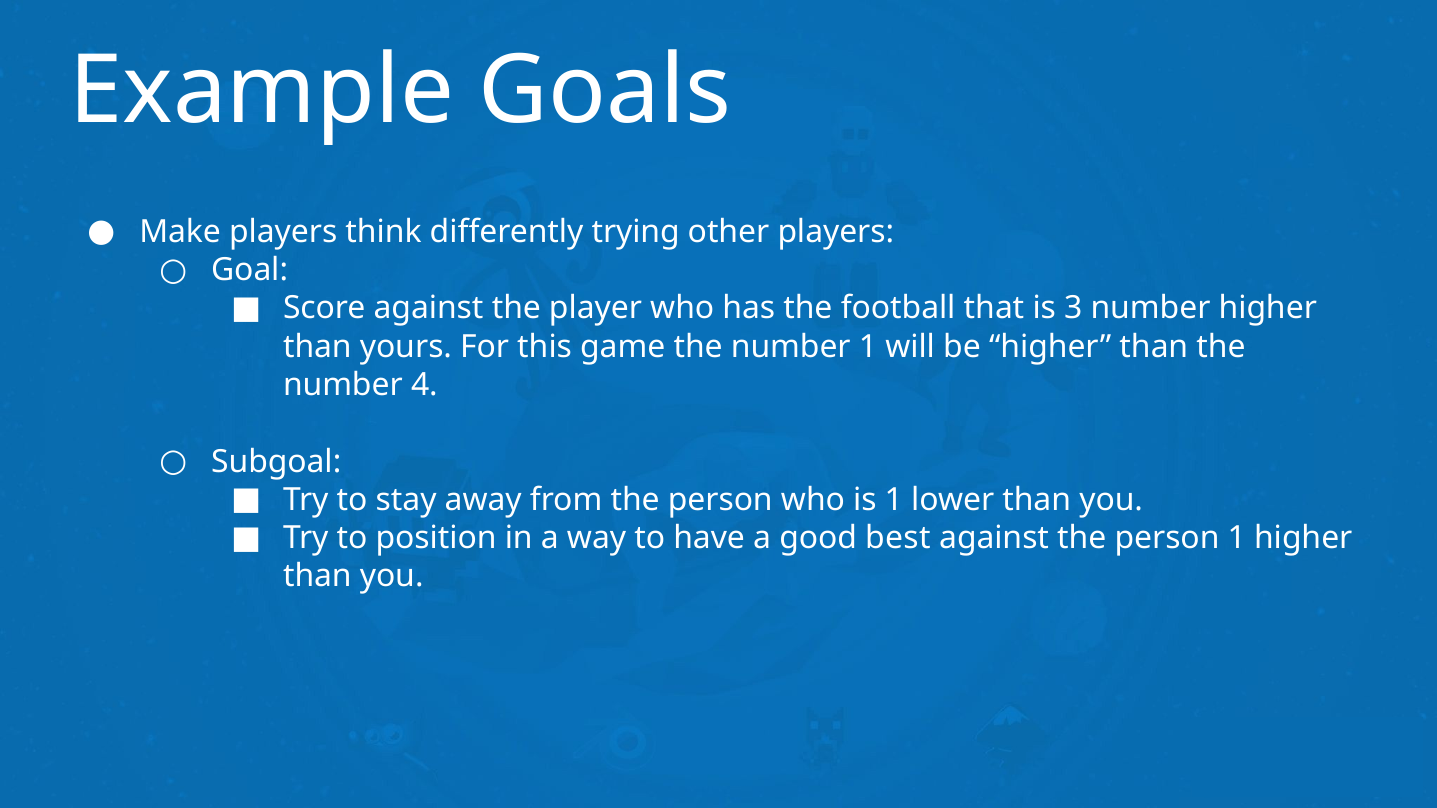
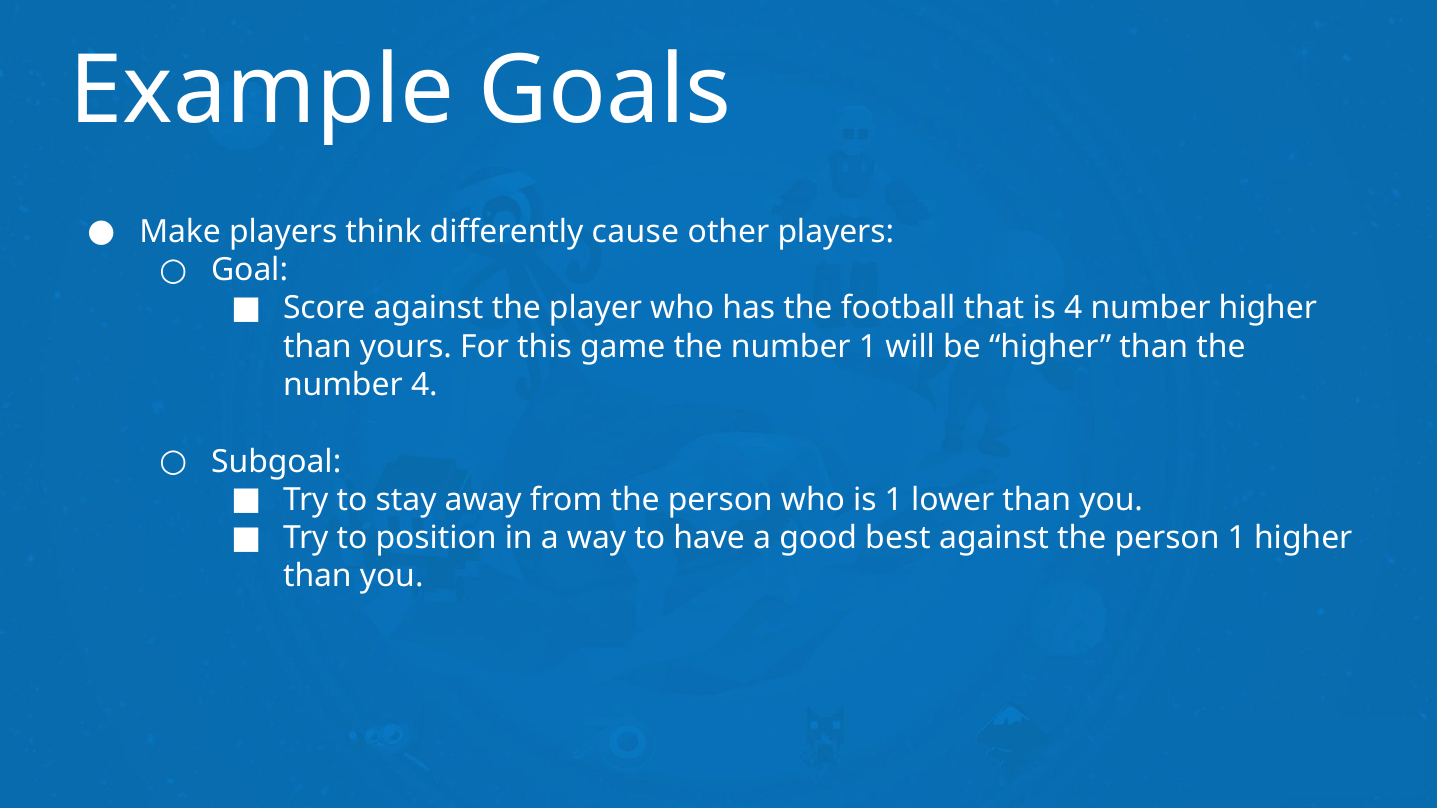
trying: trying -> cause
is 3: 3 -> 4
